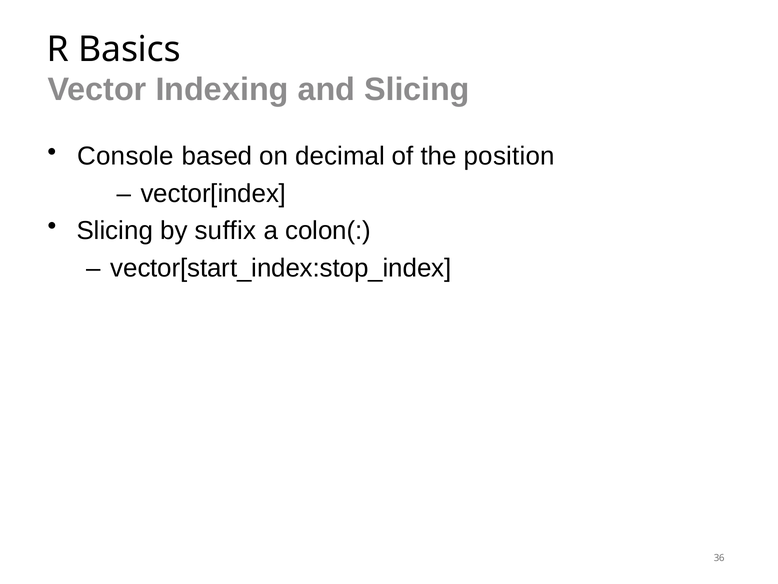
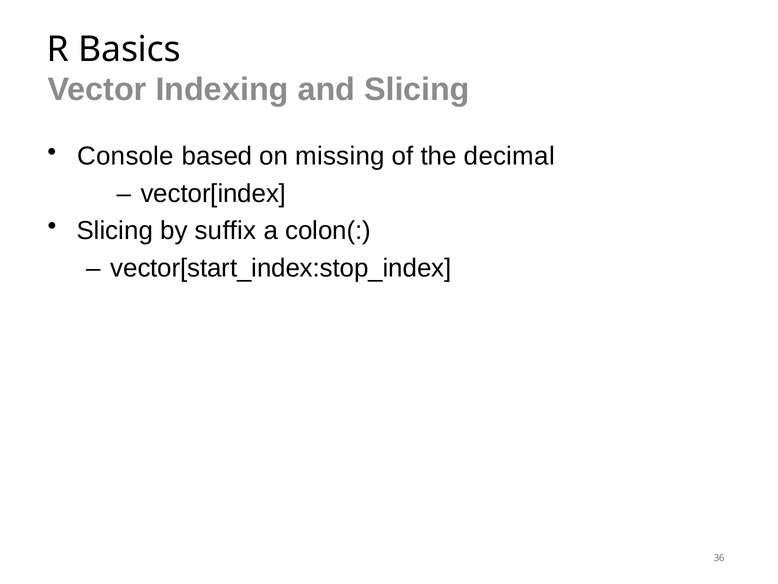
decimal: decimal -> missing
position: position -> decimal
